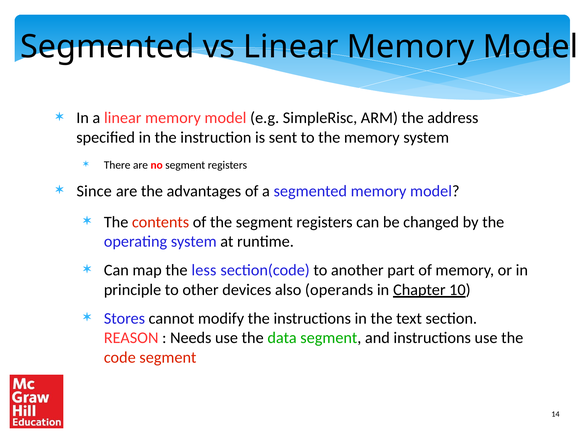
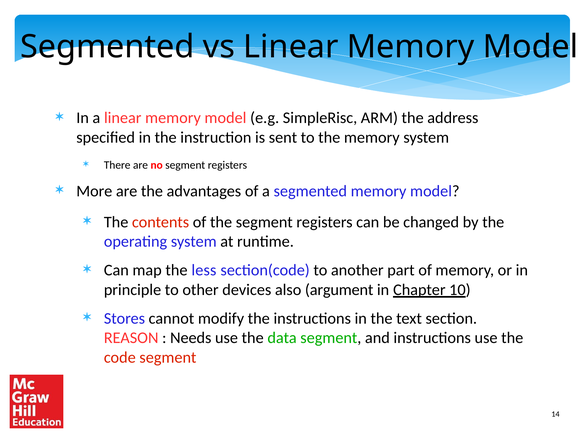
Since: Since -> More
operands: operands -> argument
